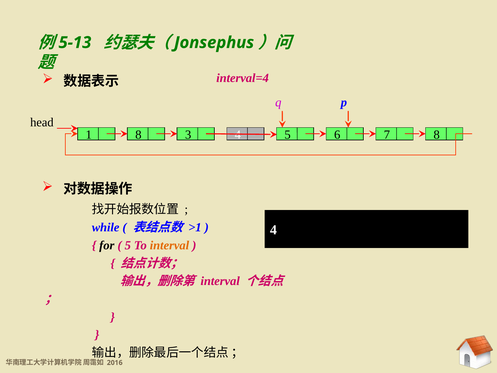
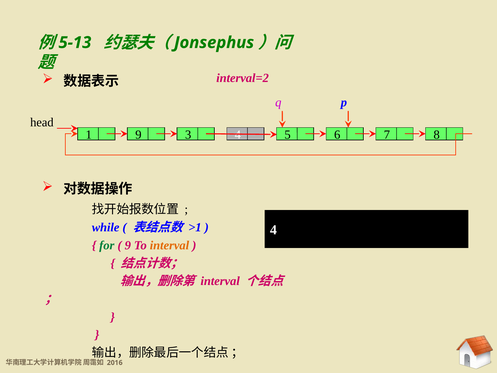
interval=4: interval=4 -> interval=2
1 8: 8 -> 9
for colour: black -> green
5 at (128, 245): 5 -> 9
